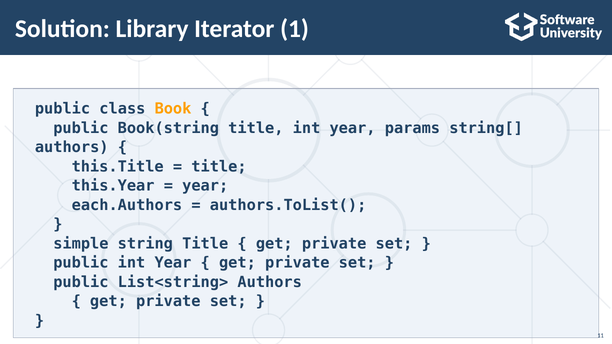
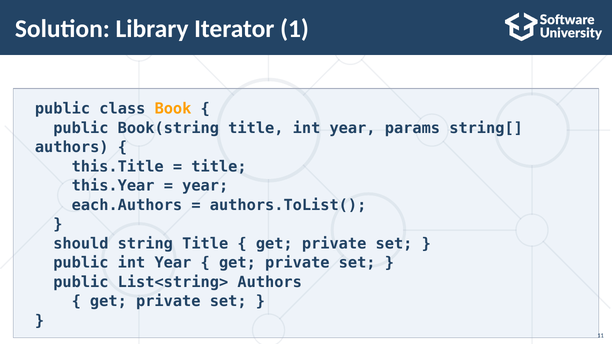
simple: simple -> should
